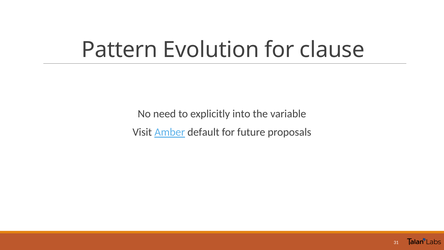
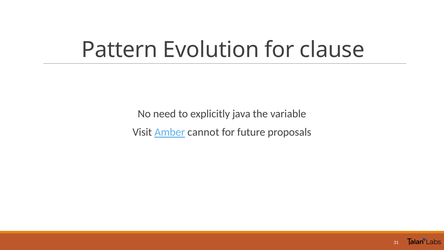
into: into -> java
default: default -> cannot
